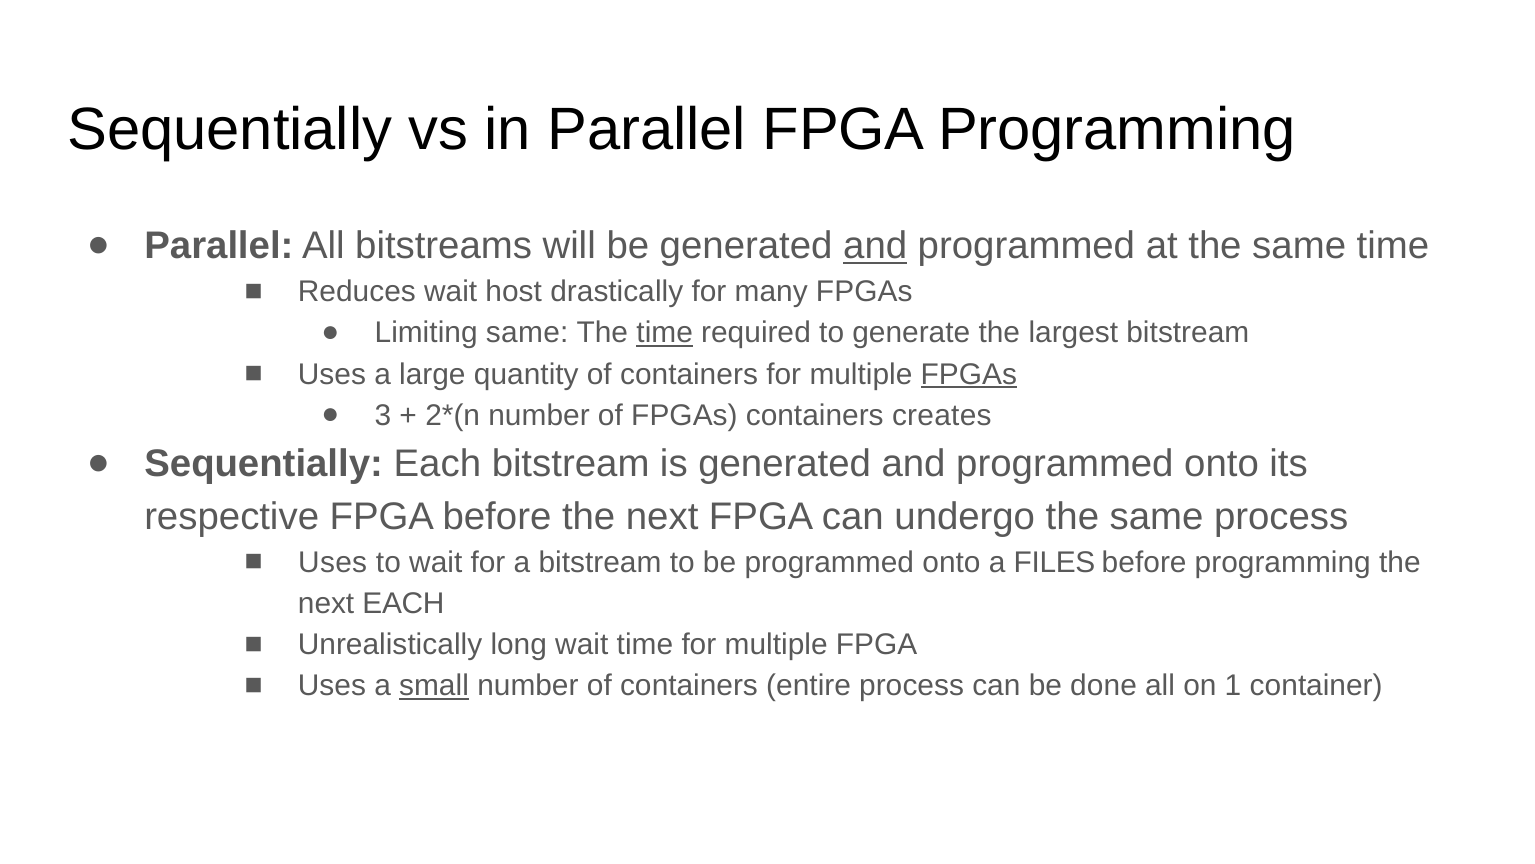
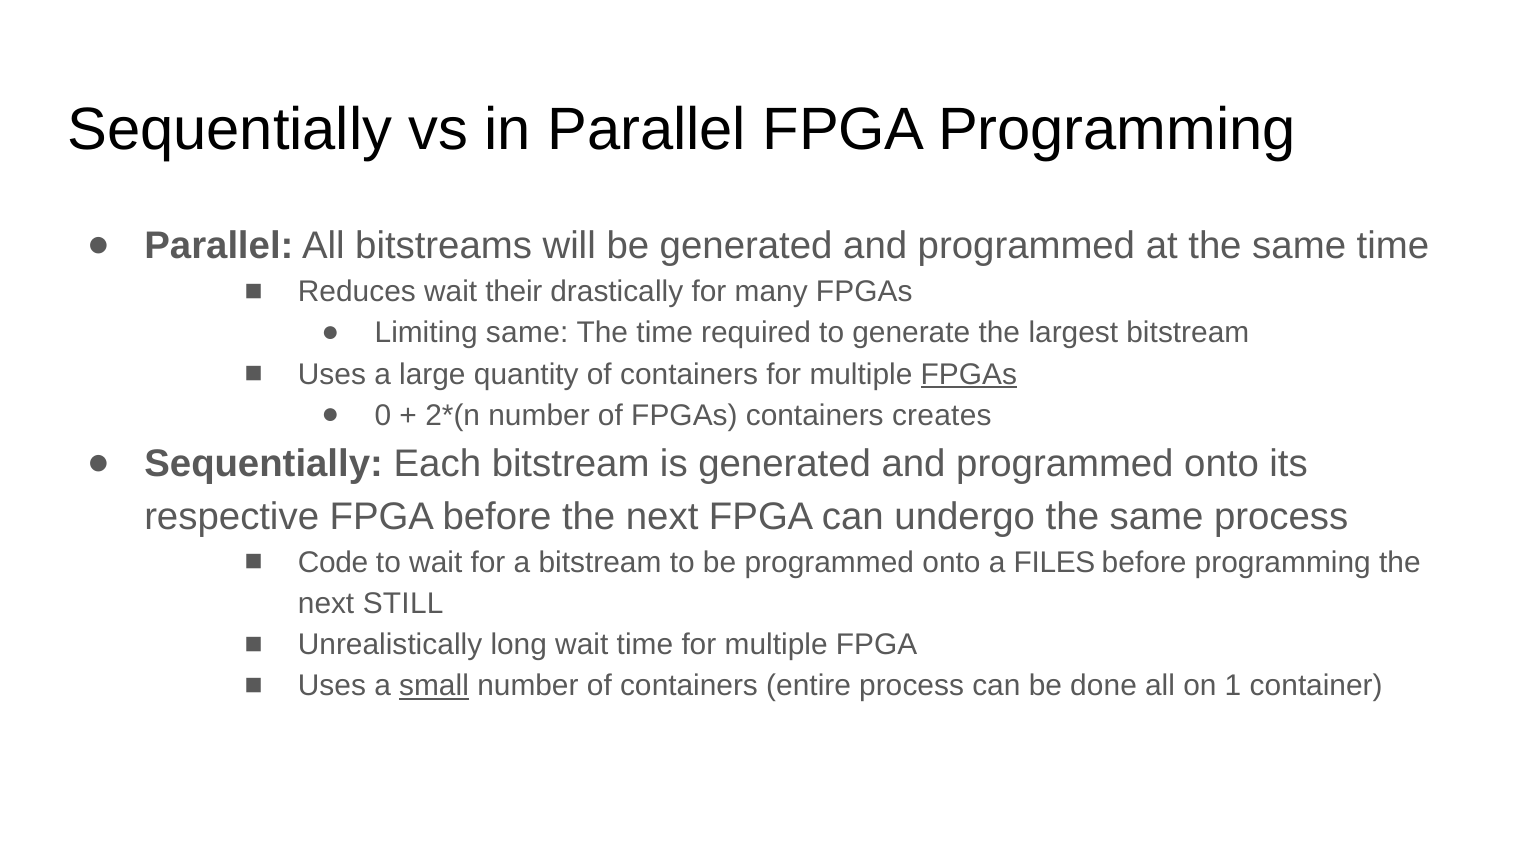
and at (875, 246) underline: present -> none
host: host -> their
time at (665, 333) underline: present -> none
3: 3 -> 0
Uses at (333, 562): Uses -> Code
next EACH: EACH -> STILL
